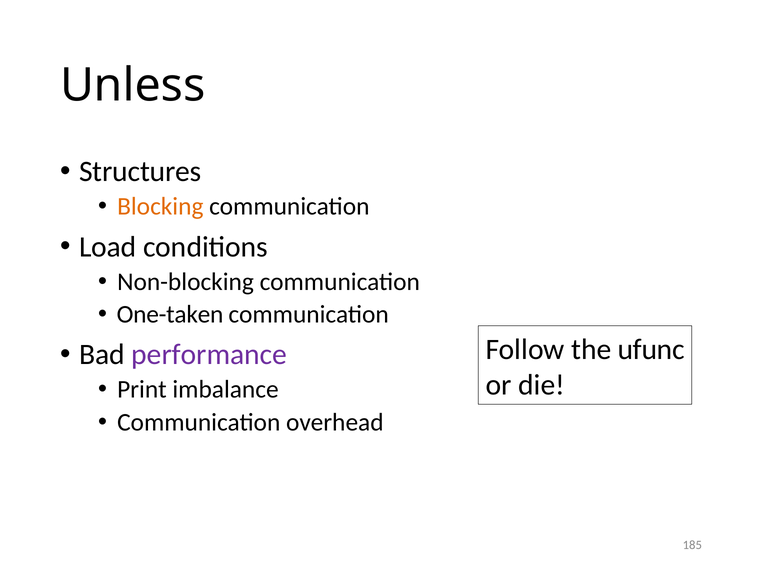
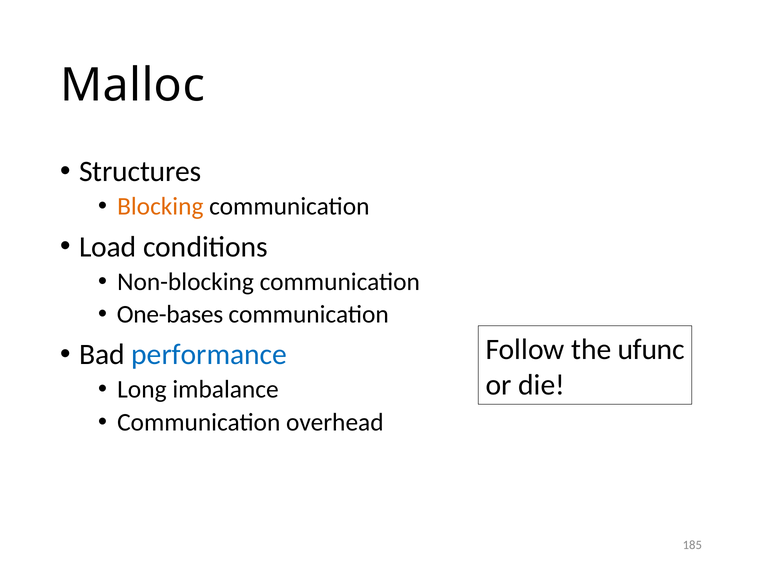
Unless: Unless -> Malloc
One-taken: One-taken -> One-bases
performance colour: purple -> blue
Print: Print -> Long
